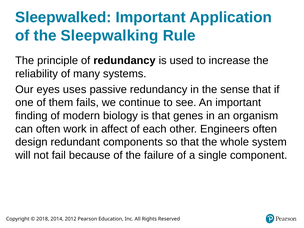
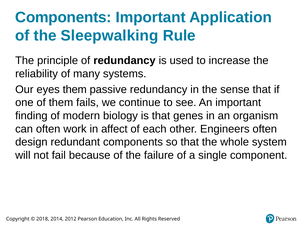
Sleepwalked at (63, 17): Sleepwalked -> Components
eyes uses: uses -> them
